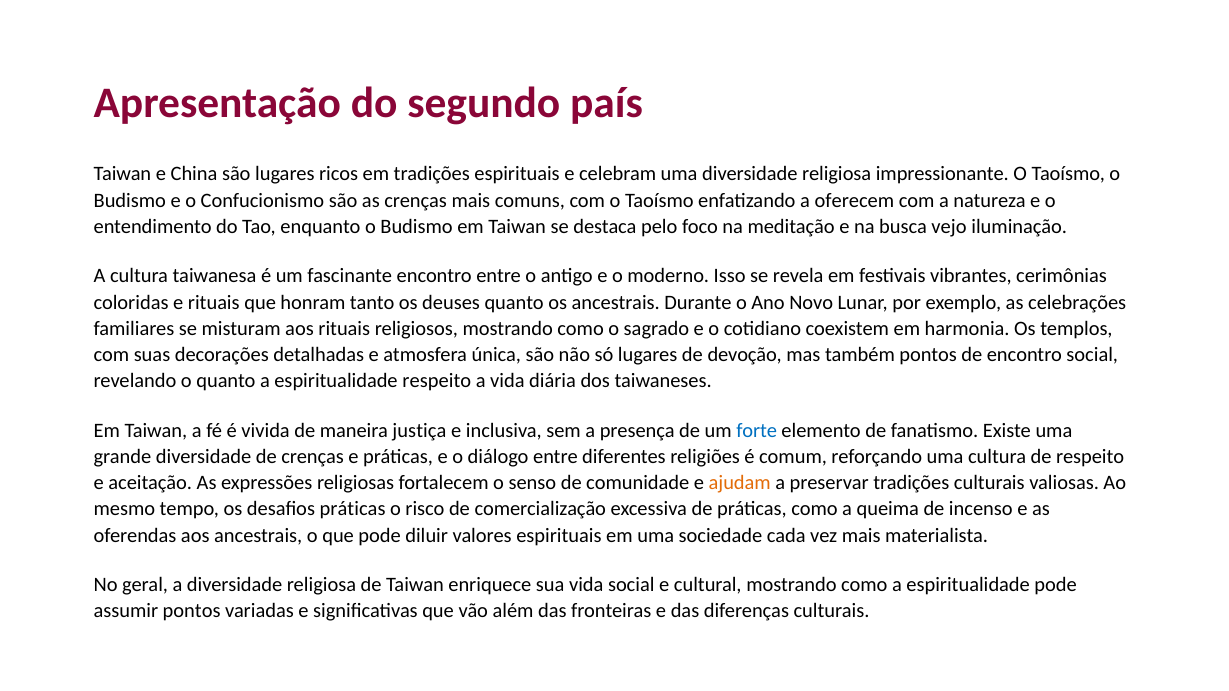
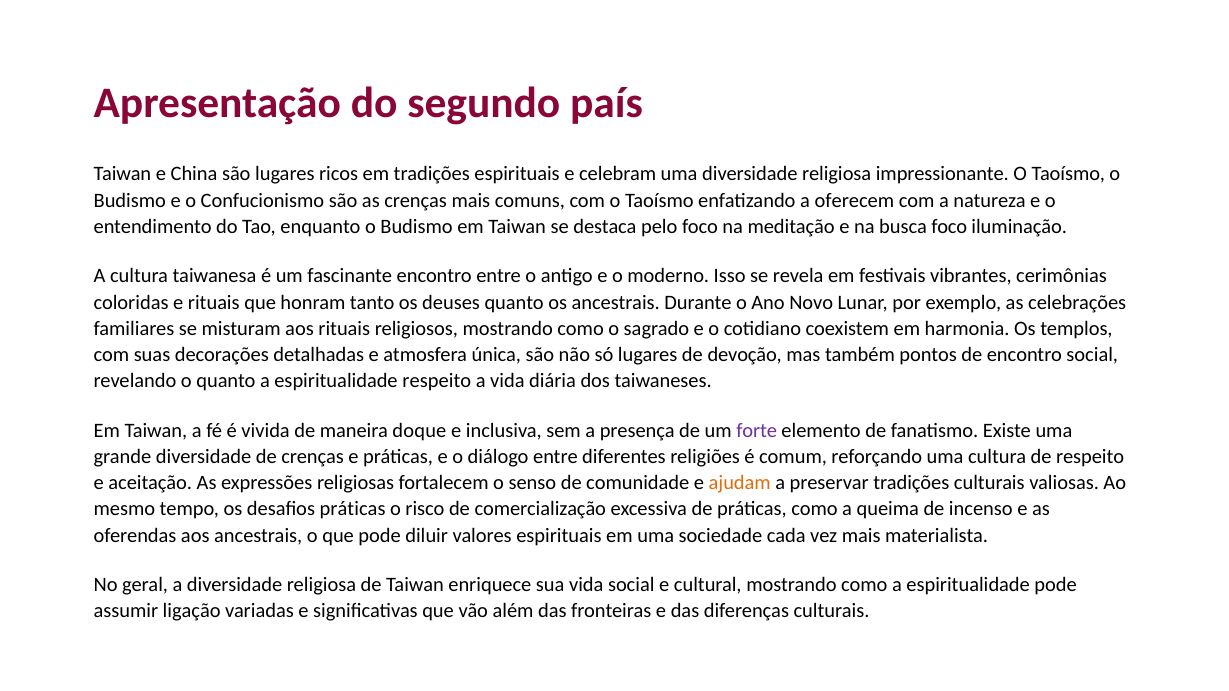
busca vejo: vejo -> foco
justiça: justiça -> doque
forte colour: blue -> purple
assumir pontos: pontos -> ligação
